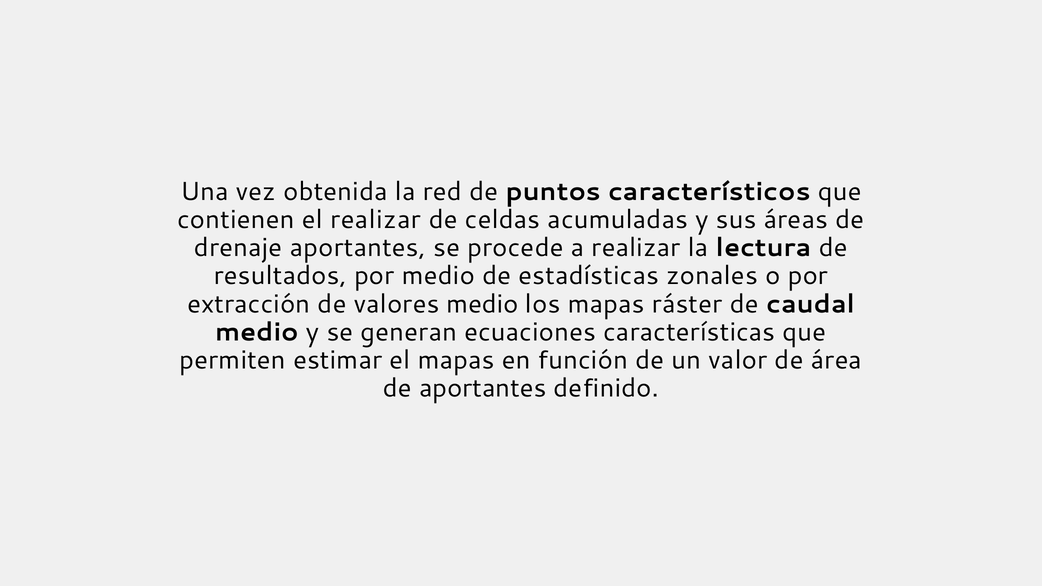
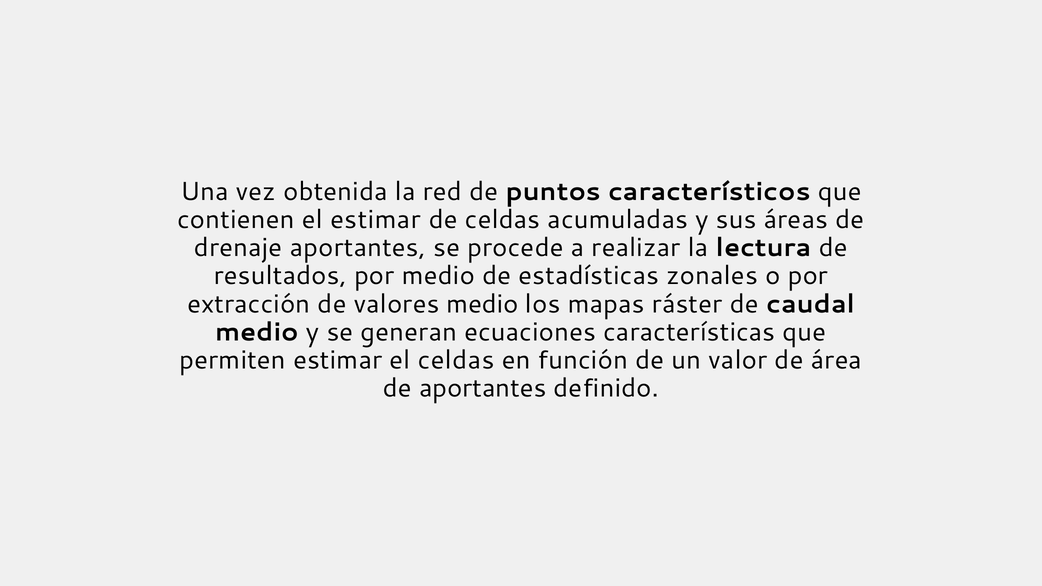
el realizar: realizar -> estimar
el mapas: mapas -> celdas
